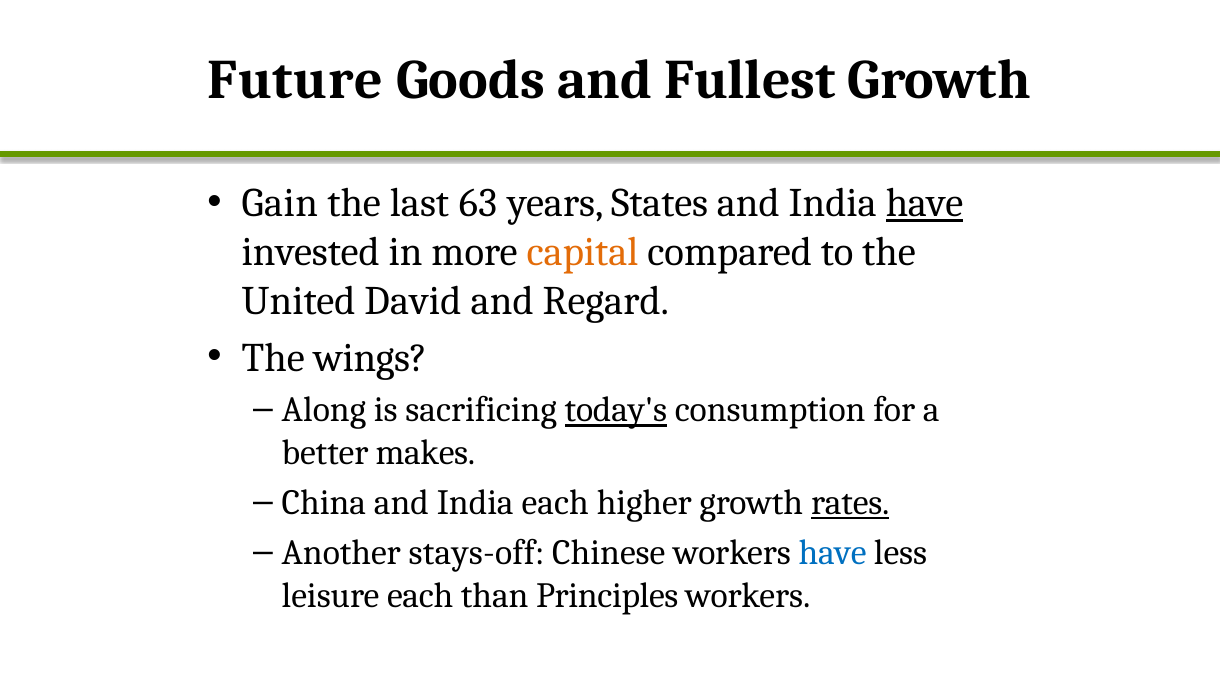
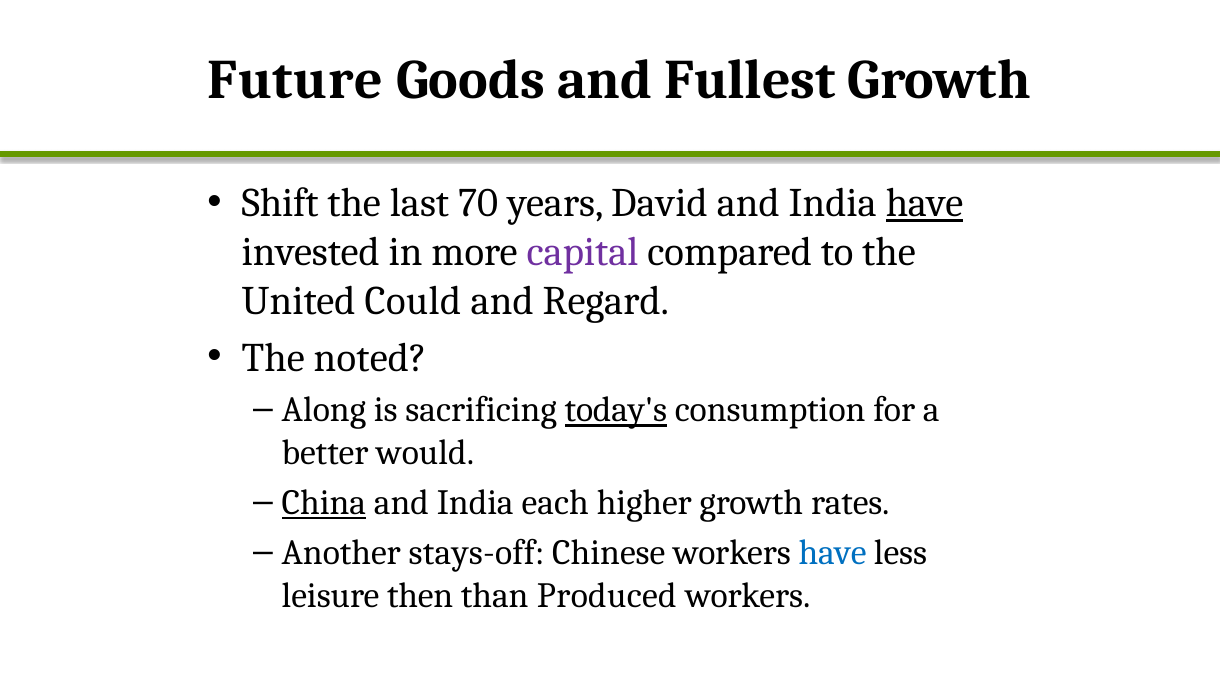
Gain: Gain -> Shift
63: 63 -> 70
States: States -> David
capital colour: orange -> purple
David: David -> Could
wings: wings -> noted
makes: makes -> would
China underline: none -> present
rates underline: present -> none
leisure each: each -> then
Principles: Principles -> Produced
